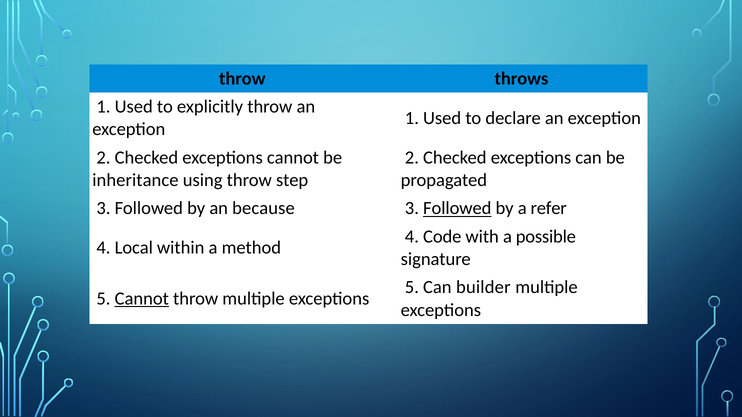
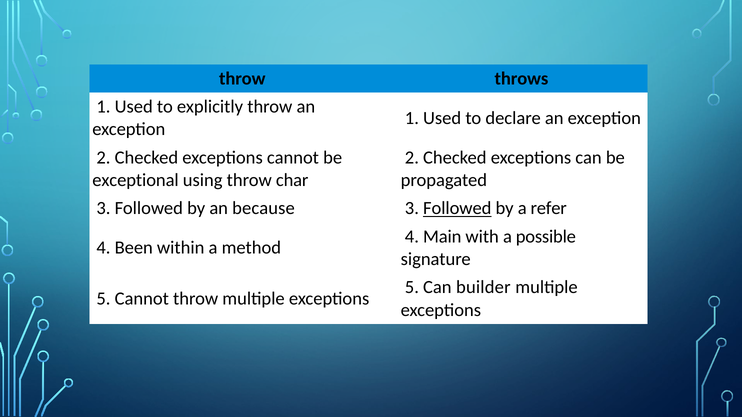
inheritance: inheritance -> exceptional
step: step -> char
Code: Code -> Main
Local: Local -> Been
Cannot at (142, 299) underline: present -> none
